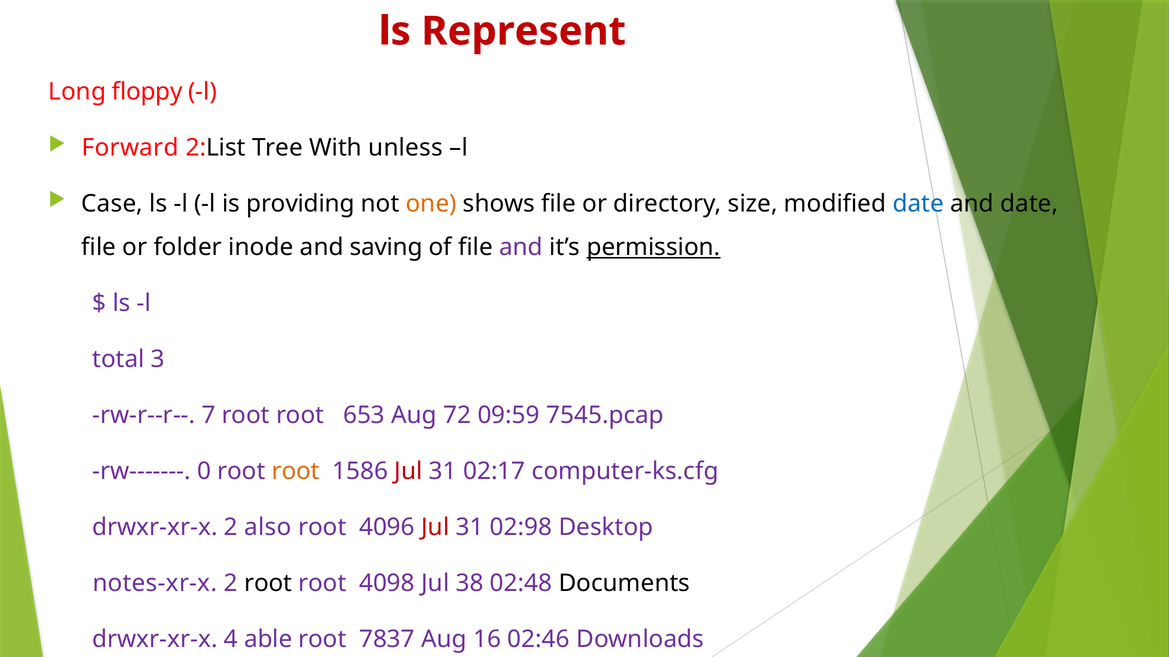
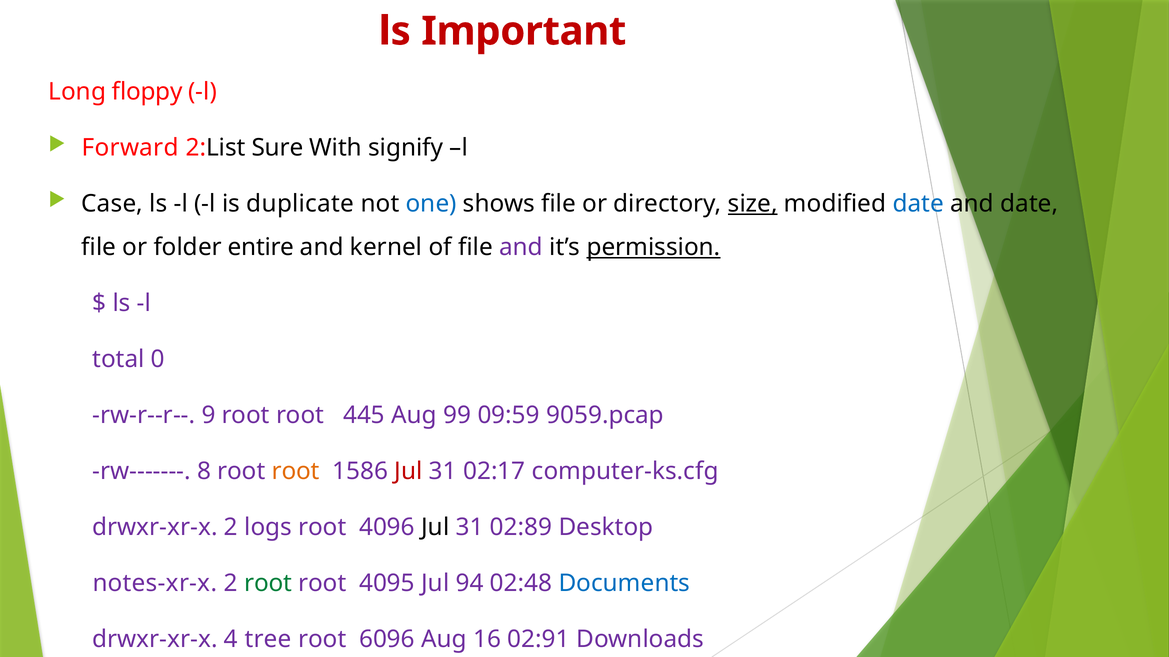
Represent: Represent -> Important
Tree: Tree -> Sure
unless: unless -> signify
providing: providing -> duplicate
one colour: orange -> blue
size underline: none -> present
inode: inode -> entire
saving: saving -> kernel
3: 3 -> 0
7: 7 -> 9
653: 653 -> 445
72: 72 -> 99
7545.pcap: 7545.pcap -> 9059.pcap
0: 0 -> 8
also: also -> logs
Jul at (435, 528) colour: red -> black
02:98: 02:98 -> 02:89
root at (268, 584) colour: black -> green
4098: 4098 -> 4095
38: 38 -> 94
Documents colour: black -> blue
able: able -> tree
7837: 7837 -> 6096
02:46: 02:46 -> 02:91
